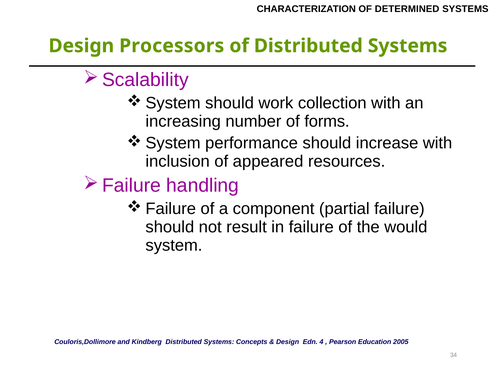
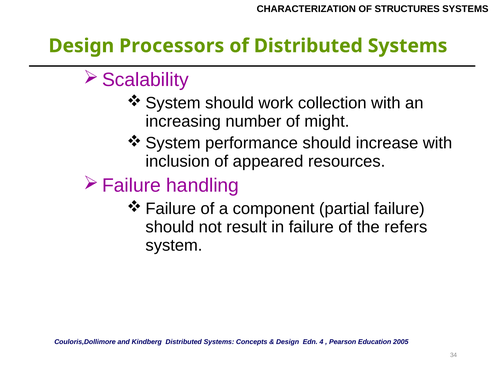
DETERMINED: DETERMINED -> STRUCTURES
forms: forms -> might
would: would -> refers
